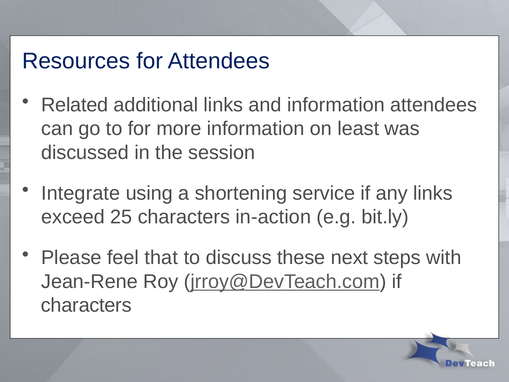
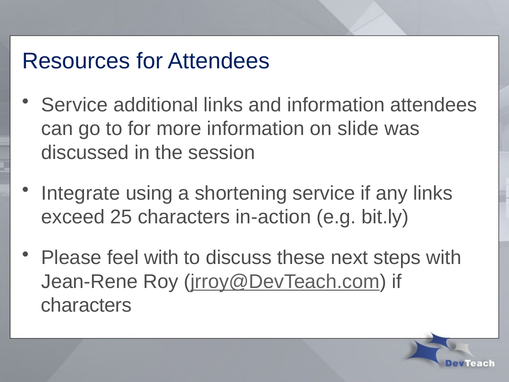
Related at (75, 105): Related -> Service
least: least -> slide
feel that: that -> with
